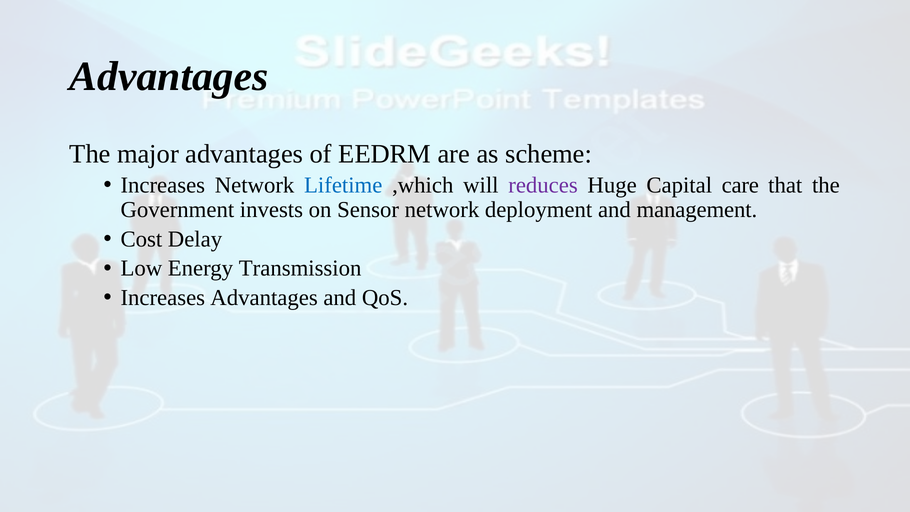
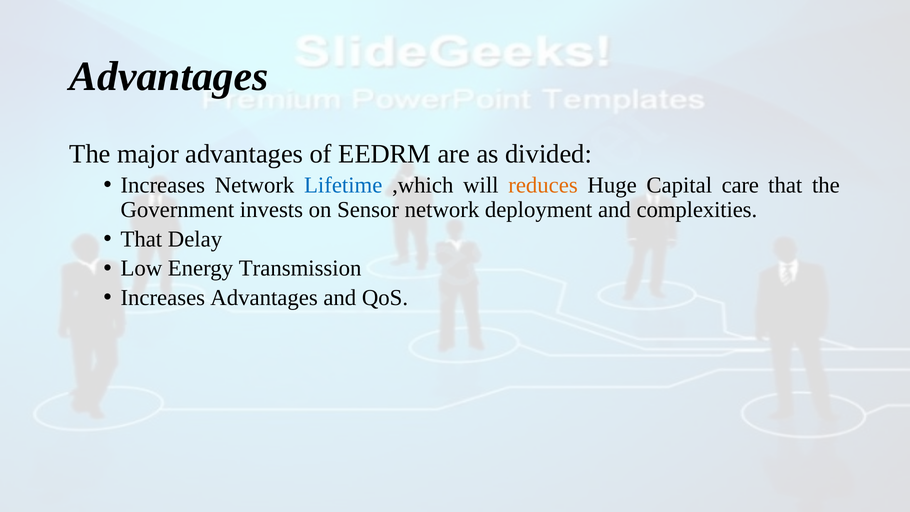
scheme: scheme -> divided
reduces colour: purple -> orange
management: management -> complexities
Cost at (141, 239): Cost -> That
